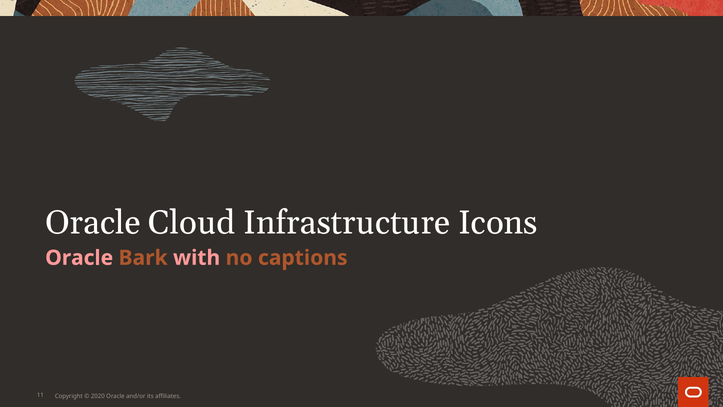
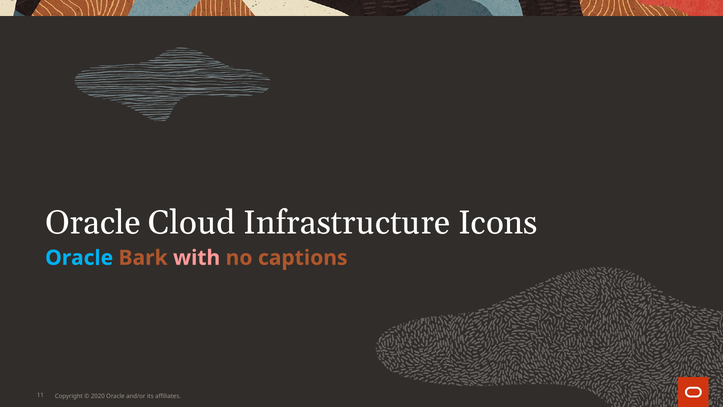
Oracle at (79, 258) colour: pink -> light blue
